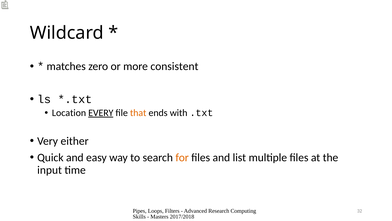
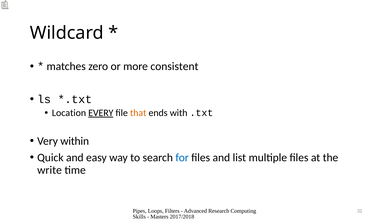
either: either -> within
for colour: orange -> blue
input: input -> write
